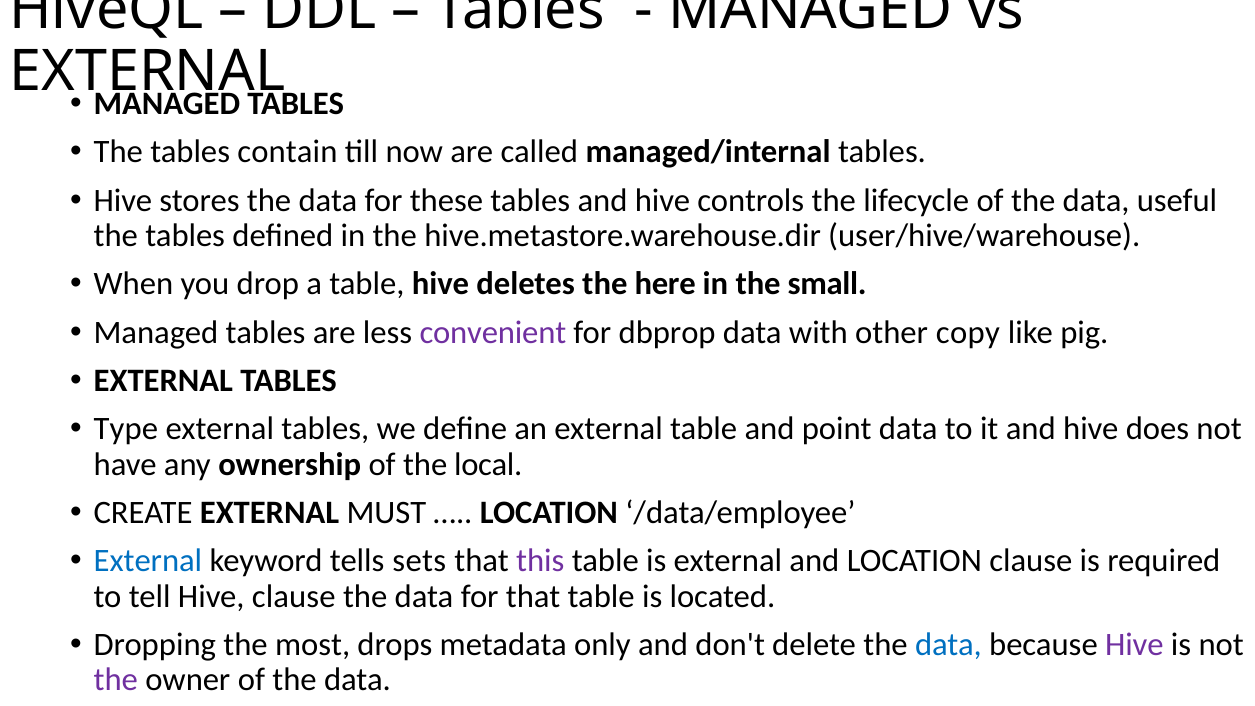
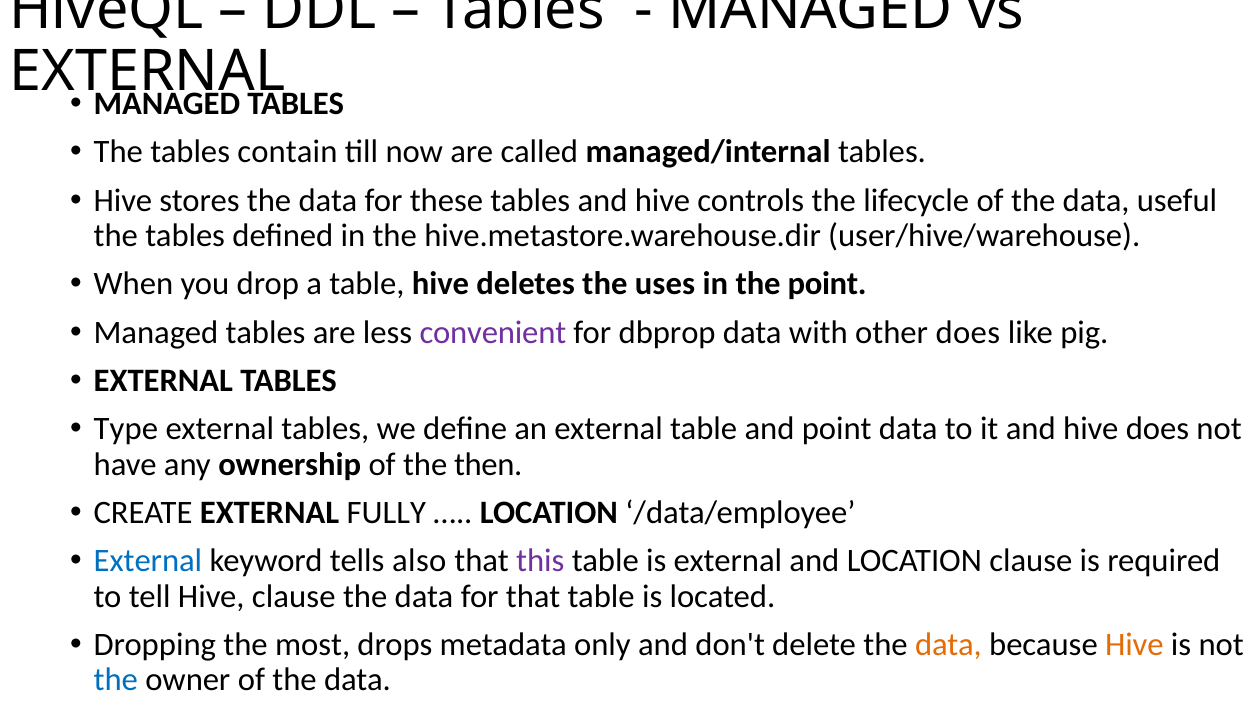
here: here -> uses
the small: small -> point
other copy: copy -> does
local: local -> then
MUST: MUST -> FULLY
sets: sets -> also
data at (948, 645) colour: blue -> orange
Hive at (1134, 645) colour: purple -> orange
the at (116, 680) colour: purple -> blue
